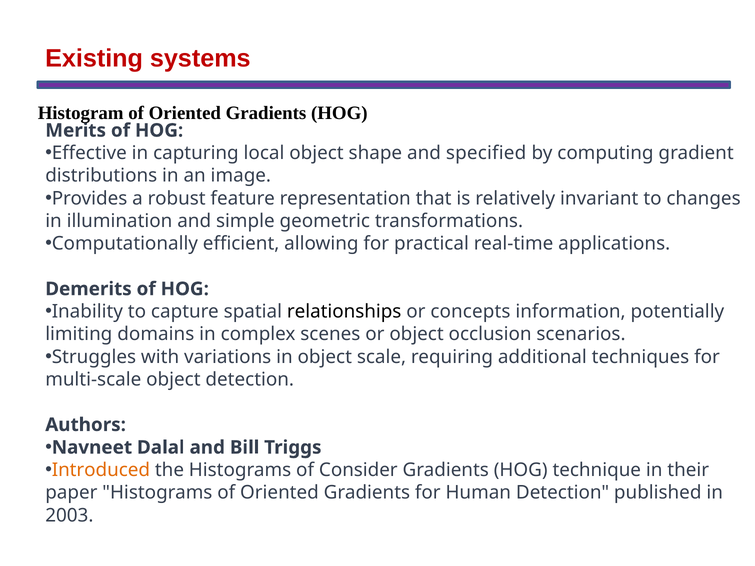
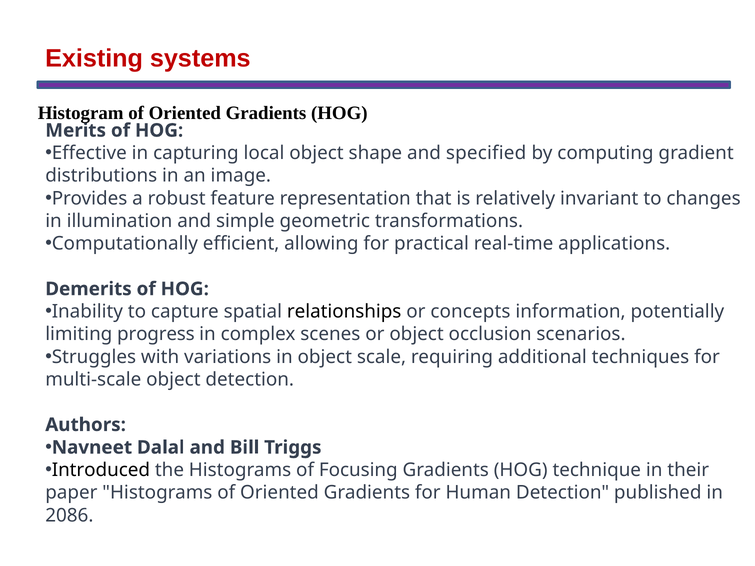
domains: domains -> progress
Introduced colour: orange -> black
Consider: Consider -> Focusing
2003: 2003 -> 2086
